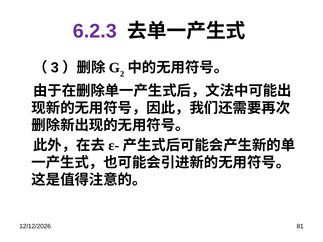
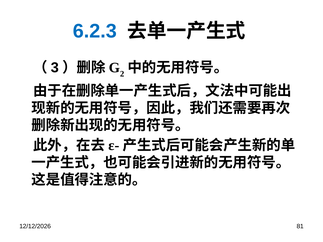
6.2.3 colour: purple -> blue
